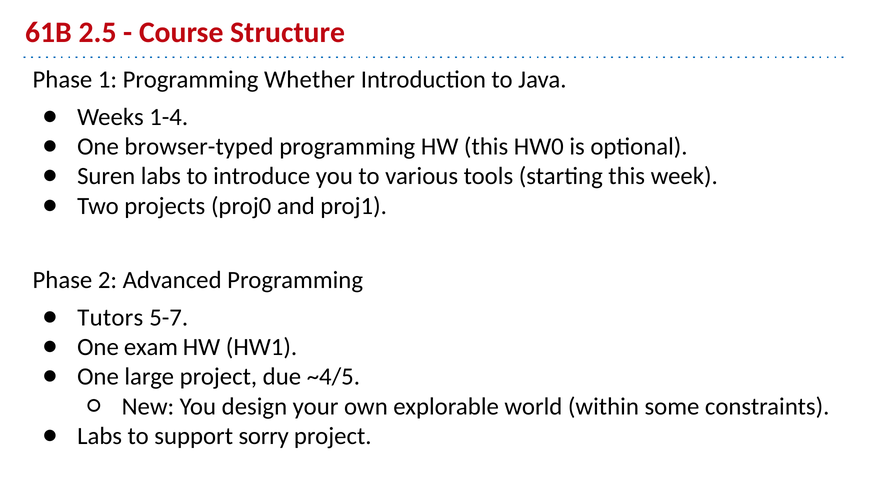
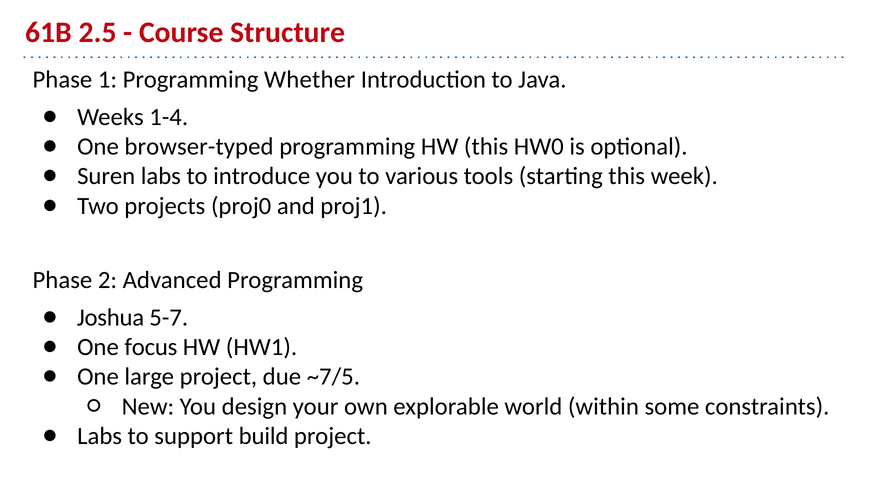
Tutors: Tutors -> Joshua
exam: exam -> focus
~4/5: ~4/5 -> ~7/5
sorry: sorry -> build
